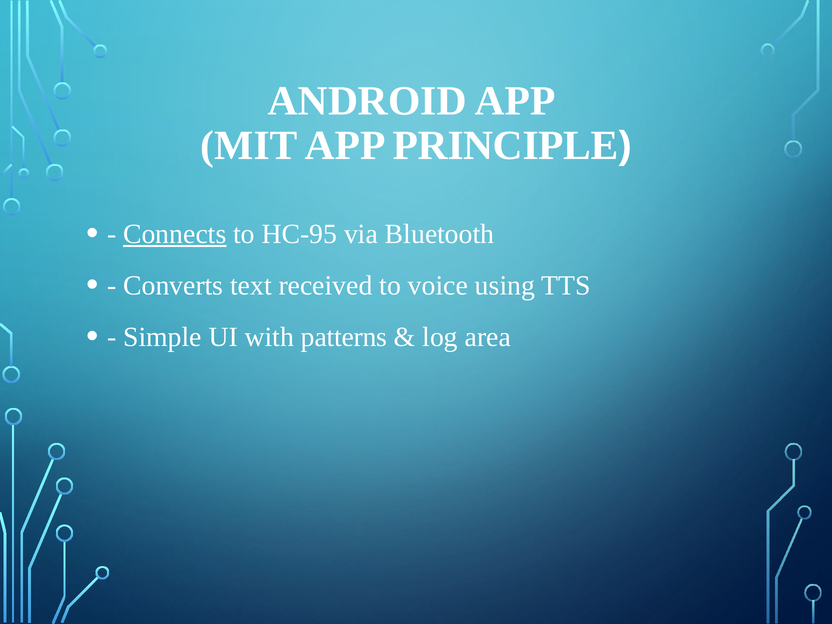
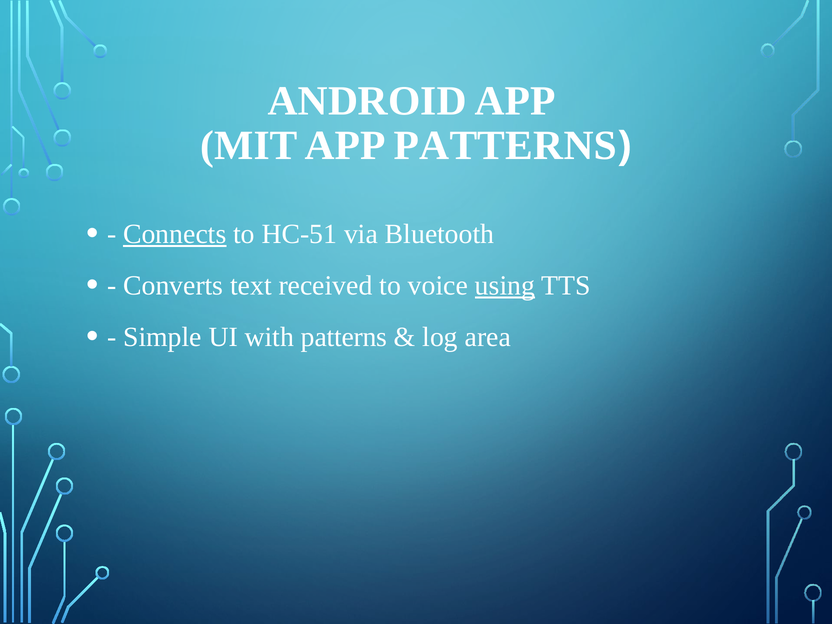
APP PRINCIPLE: PRINCIPLE -> PATTERNS
HC-95: HC-95 -> HC-51
using underline: none -> present
